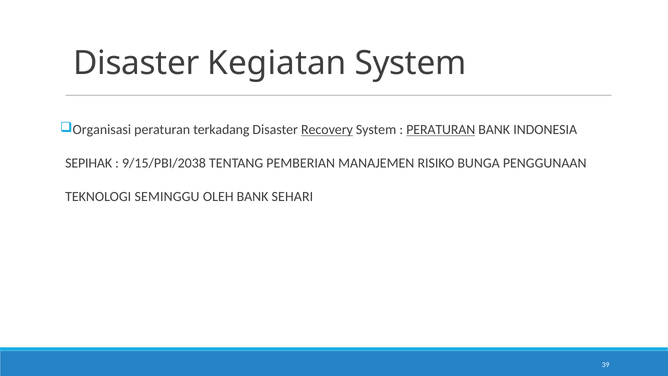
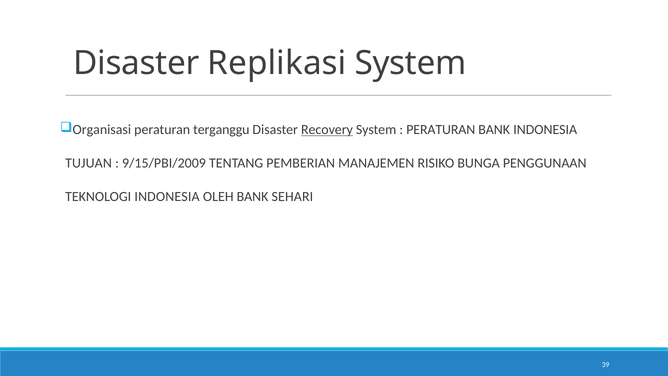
Kegiatan: Kegiatan -> Replikasi
terkadang: terkadang -> terganggu
PERATURAN at (441, 130) underline: present -> none
SEPIHAK: SEPIHAK -> TUJUAN
9/15/PBI/2038: 9/15/PBI/2038 -> 9/15/PBI/2009
TEKNOLOGI SEMINGGU: SEMINGGU -> INDONESIA
